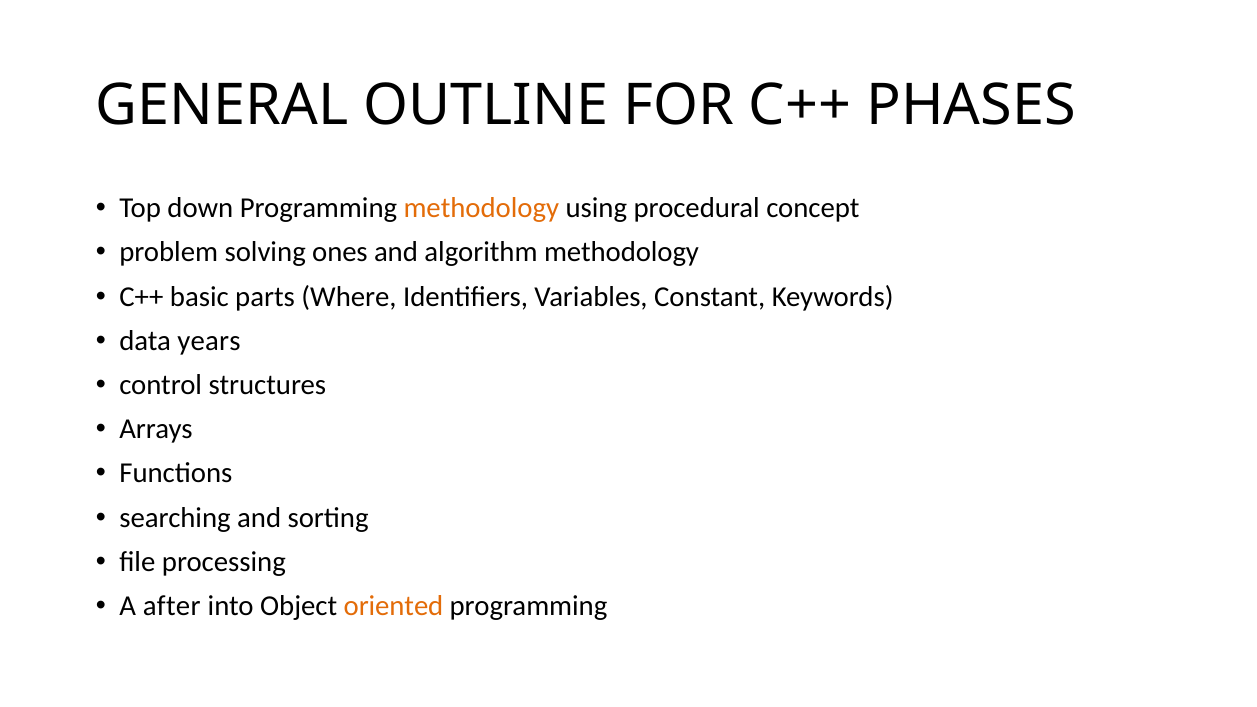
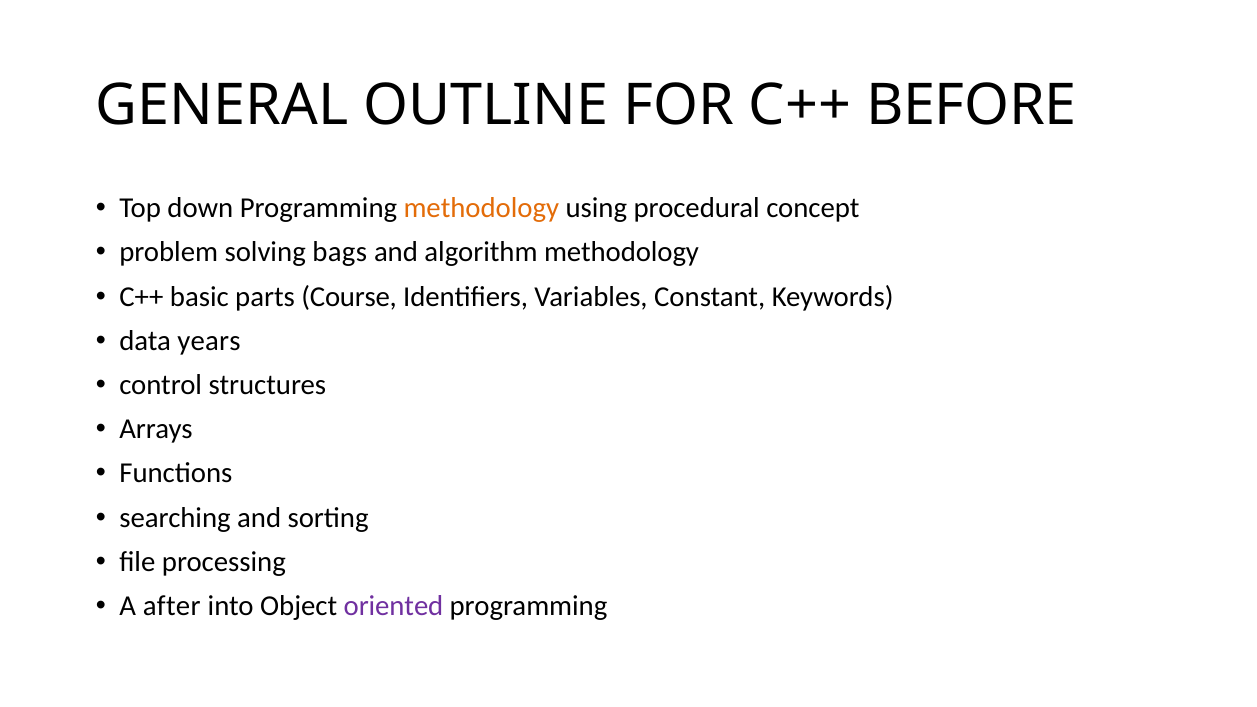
PHASES: PHASES -> BEFORE
ones: ones -> bags
Where: Where -> Course
oriented colour: orange -> purple
